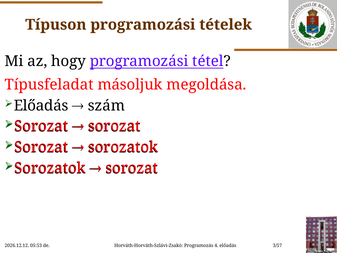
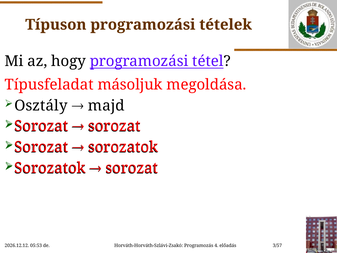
Előadás at (41, 106): Előadás -> Osztály
szám: szám -> majd
